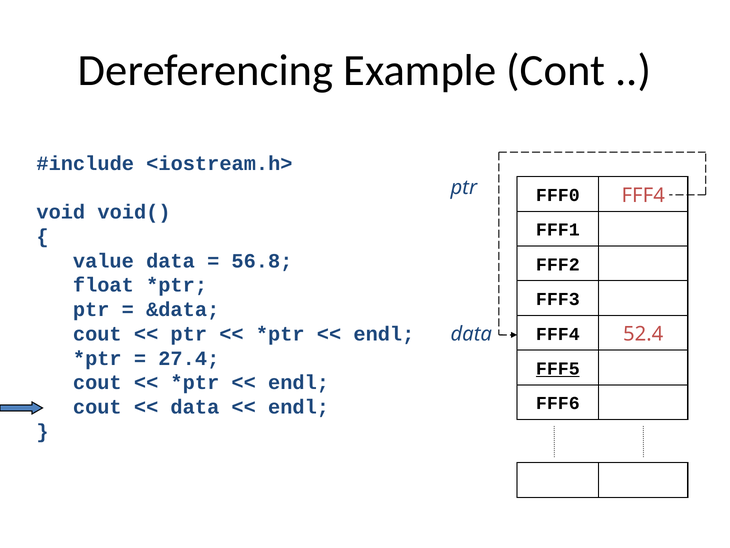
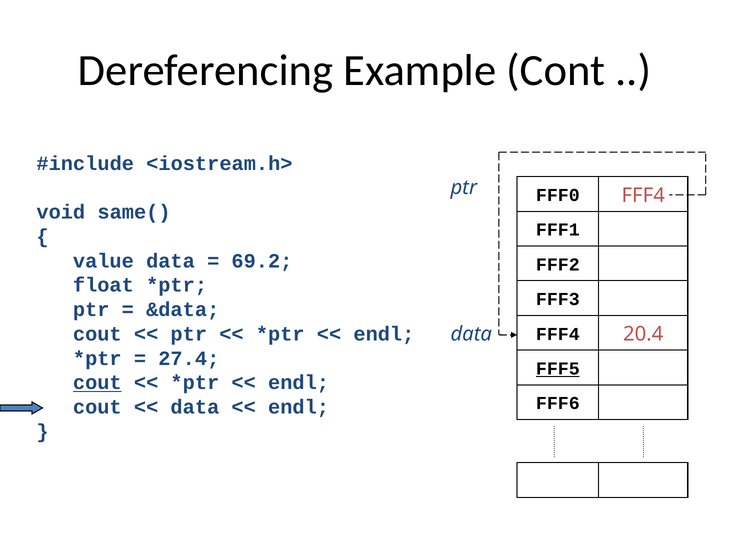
void(: void( -> same(
56.8: 56.8 -> 69.2
52.4: 52.4 -> 20.4
cout at (97, 382) underline: none -> present
